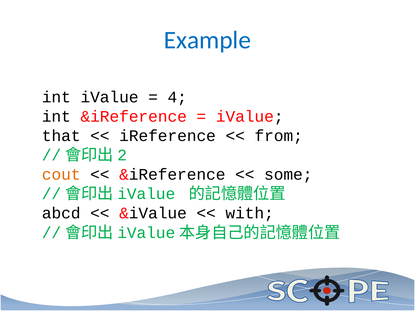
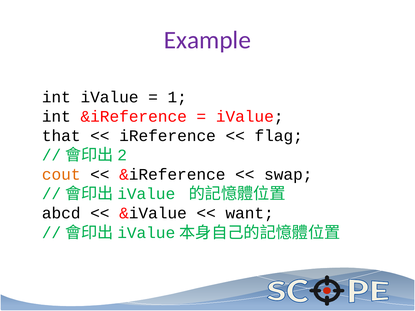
Example colour: blue -> purple
4: 4 -> 1
from: from -> flag
some: some -> swap
with: with -> want
